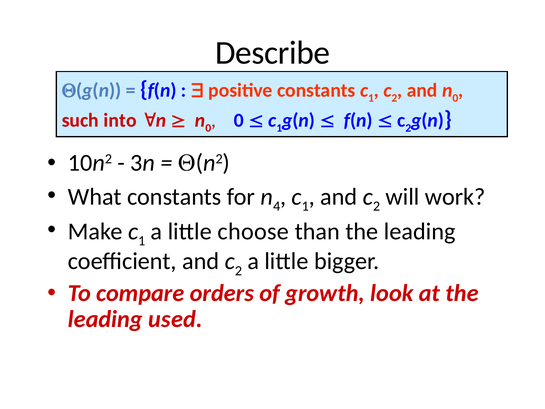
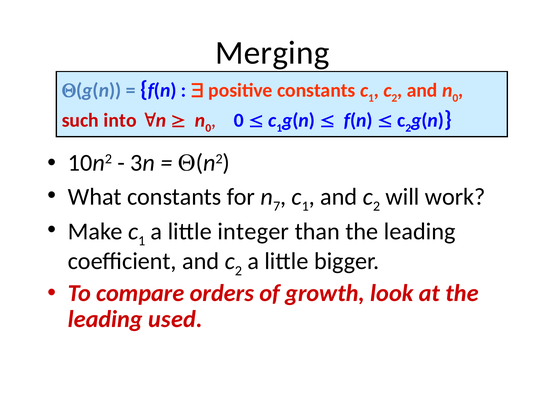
Describe: Describe -> Merging
4: 4 -> 7
choose: choose -> integer
